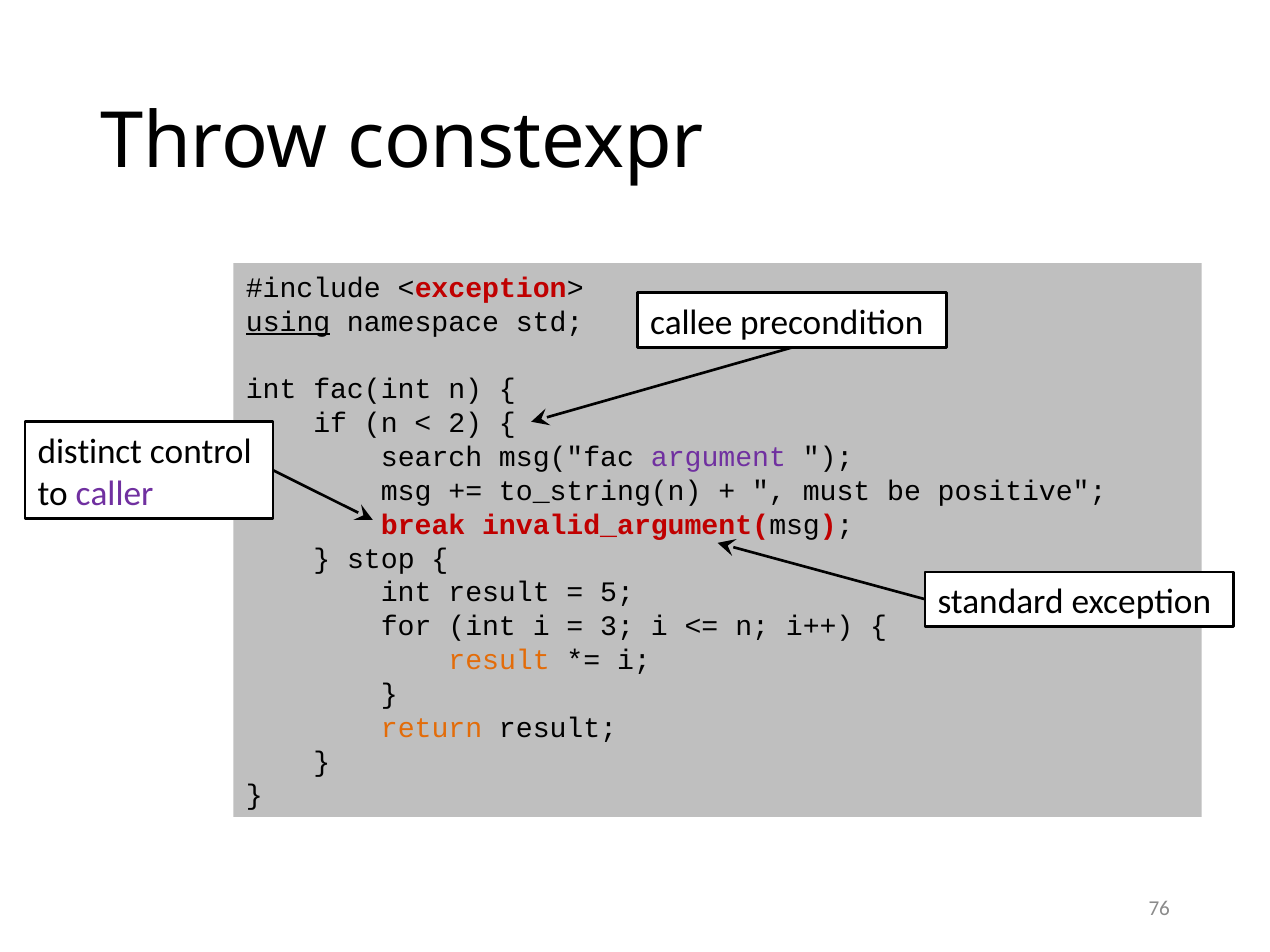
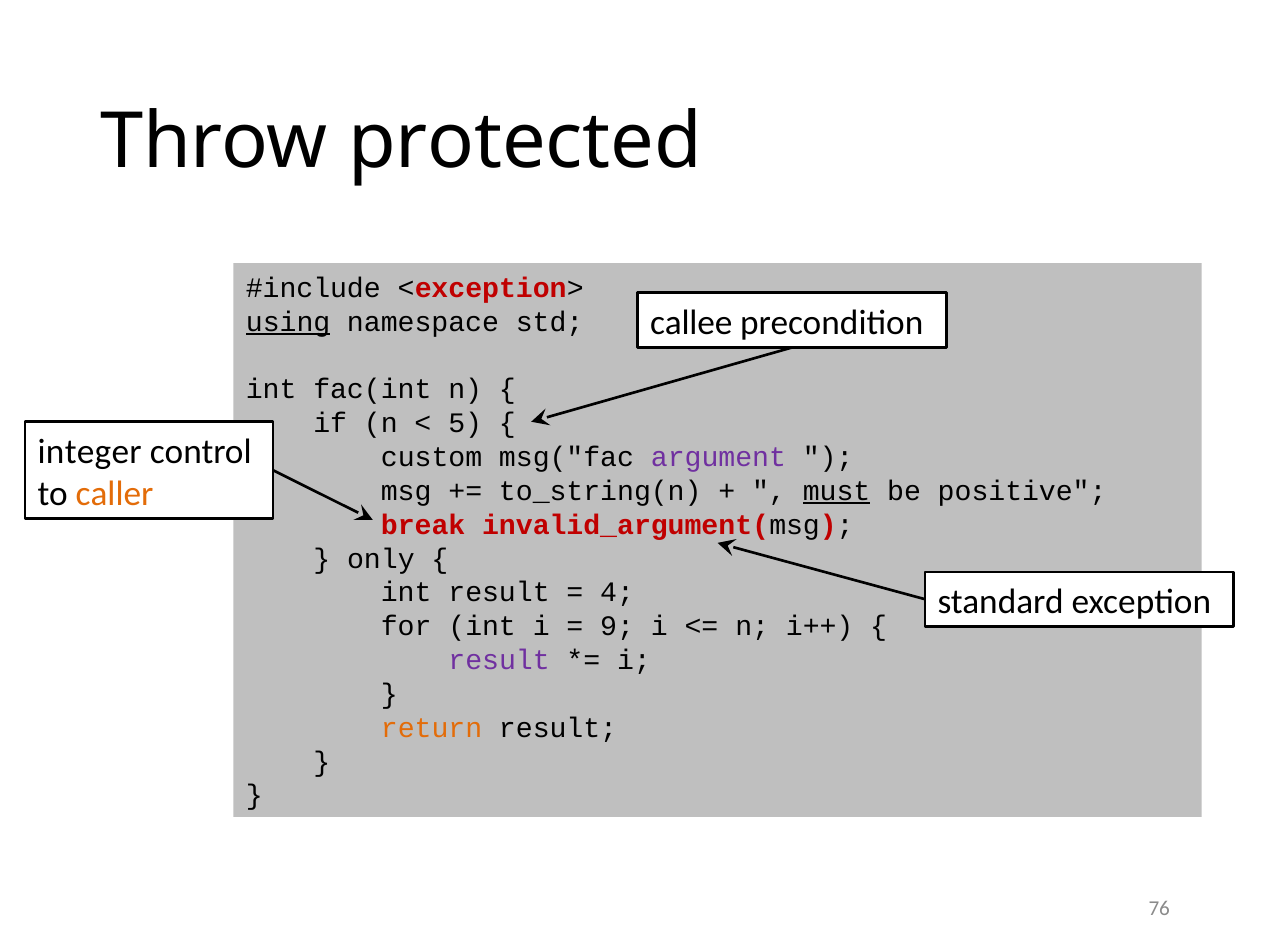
constexpr: constexpr -> protected
2: 2 -> 5
distinct: distinct -> integer
search: search -> custom
caller colour: purple -> orange
must underline: none -> present
stop: stop -> only
5: 5 -> 4
3: 3 -> 9
result at (499, 661) colour: orange -> purple
